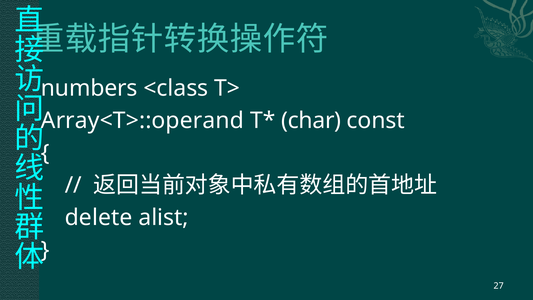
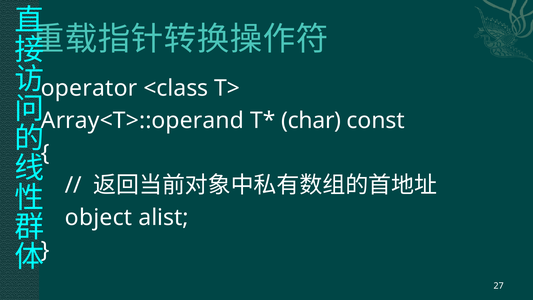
numbers: numbers -> operator
delete: delete -> object
